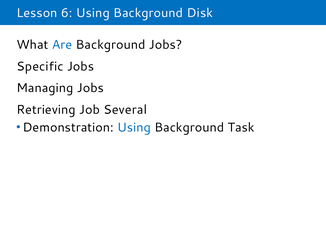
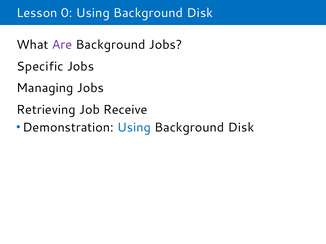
6: 6 -> 0
Are colour: blue -> purple
Several: Several -> Receive
Task at (241, 128): Task -> Disk
